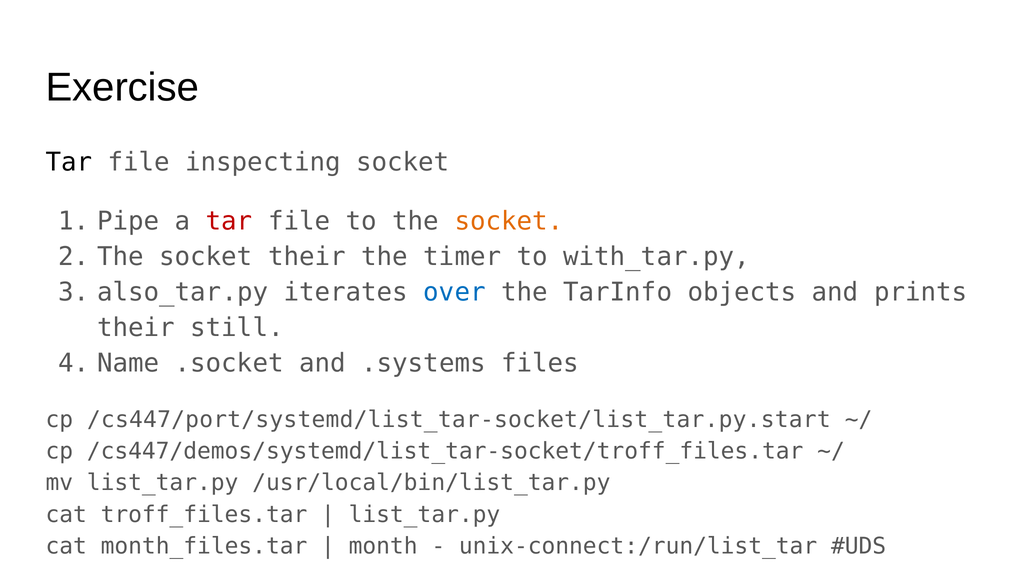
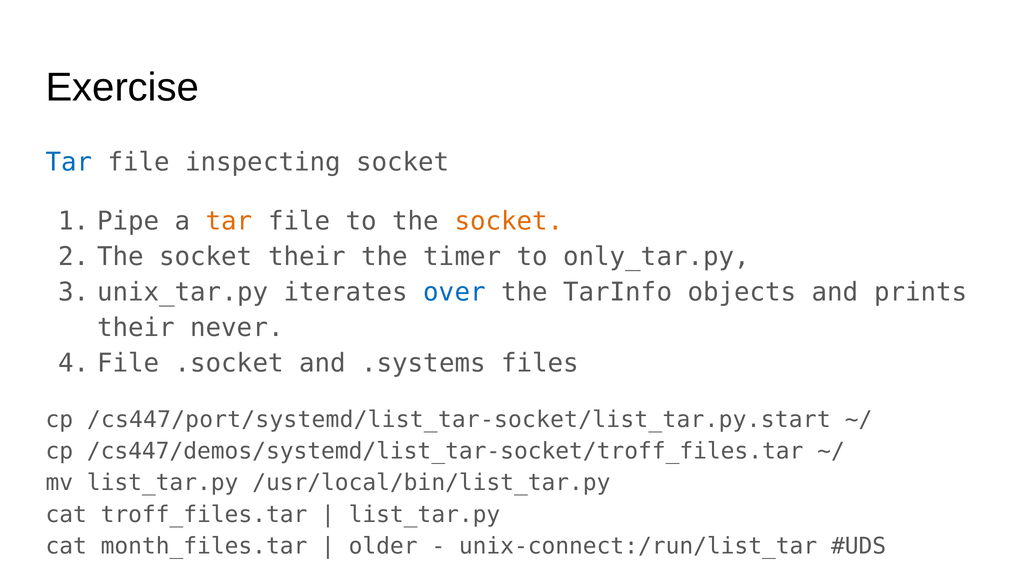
Tar at (69, 162) colour: black -> blue
tar at (229, 221) colour: red -> orange
with_tar.py: with_tar.py -> only_tar.py
also_tar.py: also_tar.py -> unix_tar.py
still: still -> never
Name at (128, 364): Name -> File
month: month -> older
